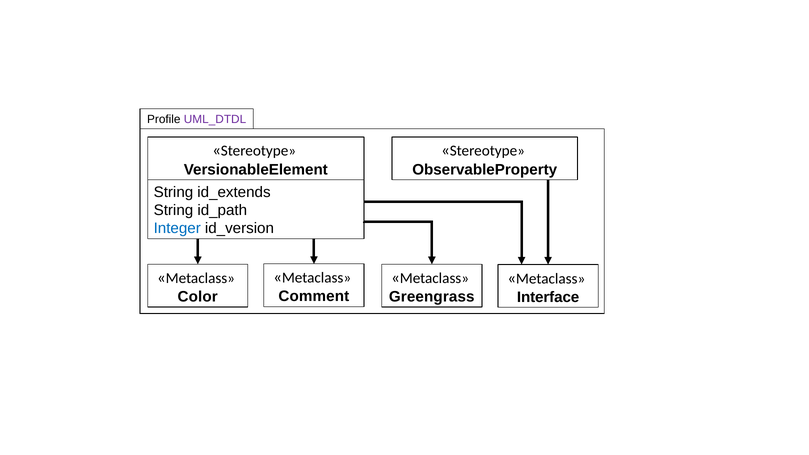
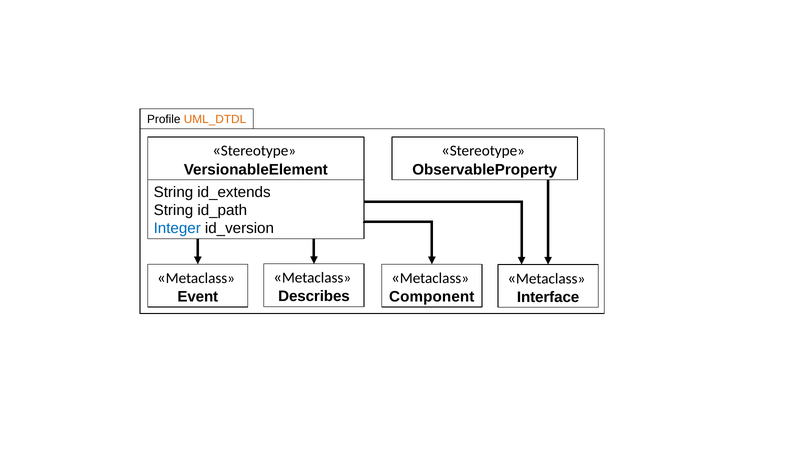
UML_DTDL colour: purple -> orange
Comment: Comment -> Describes
Color: Color -> Event
Greengrass: Greengrass -> Component
